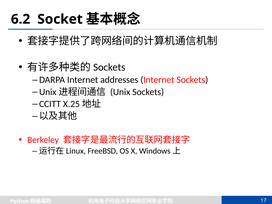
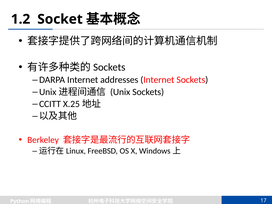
6.2: 6.2 -> 1.2
